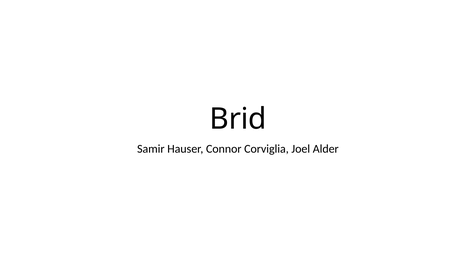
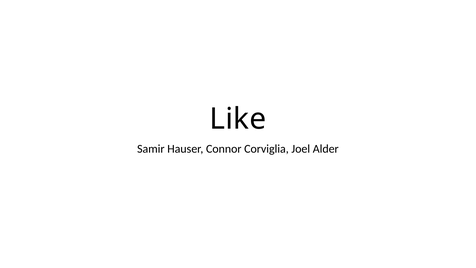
Brid: Brid -> Like
